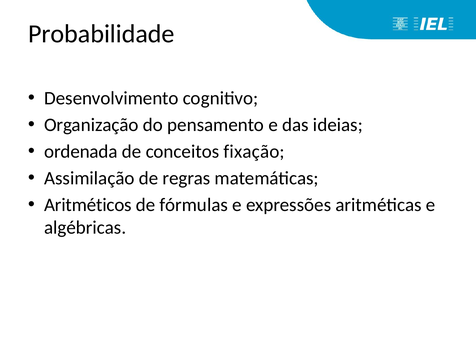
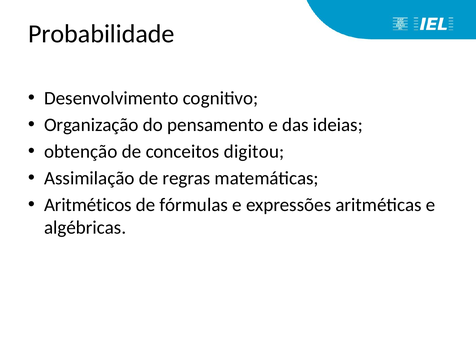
ordenada: ordenada -> obtenção
fixação: fixação -> digitou
